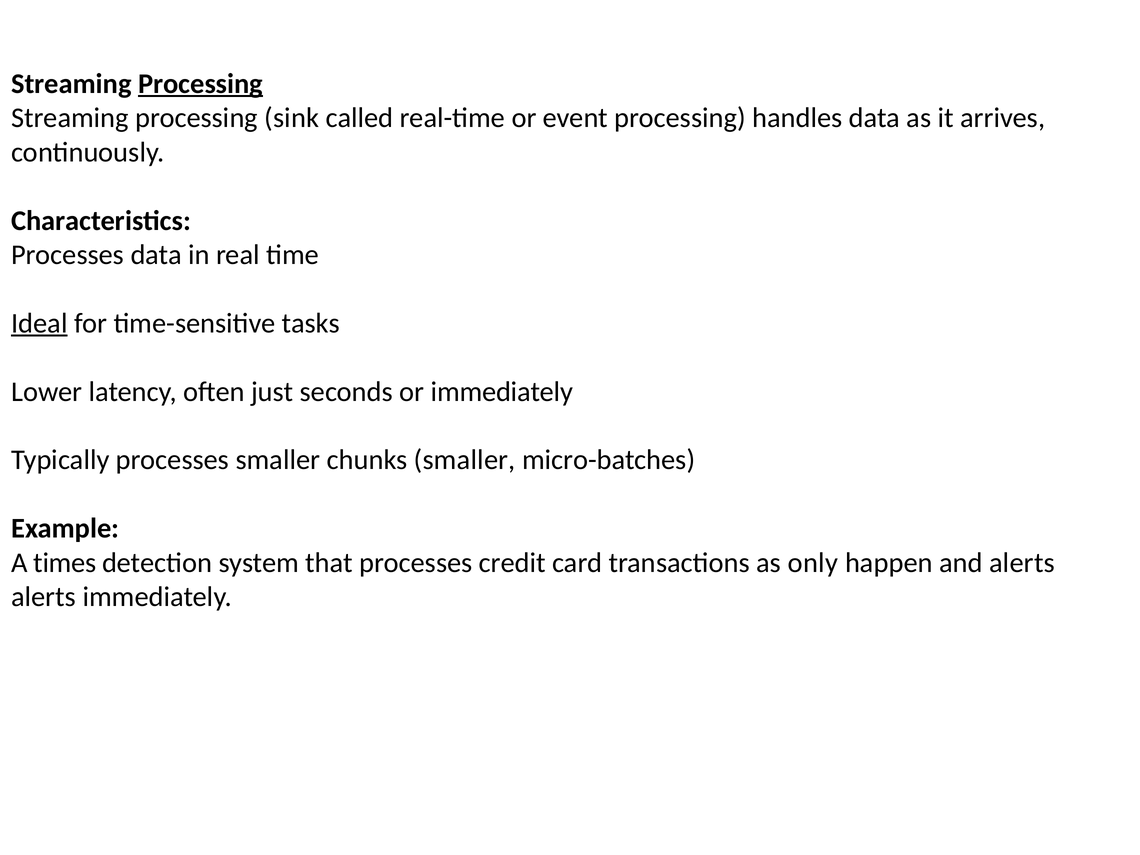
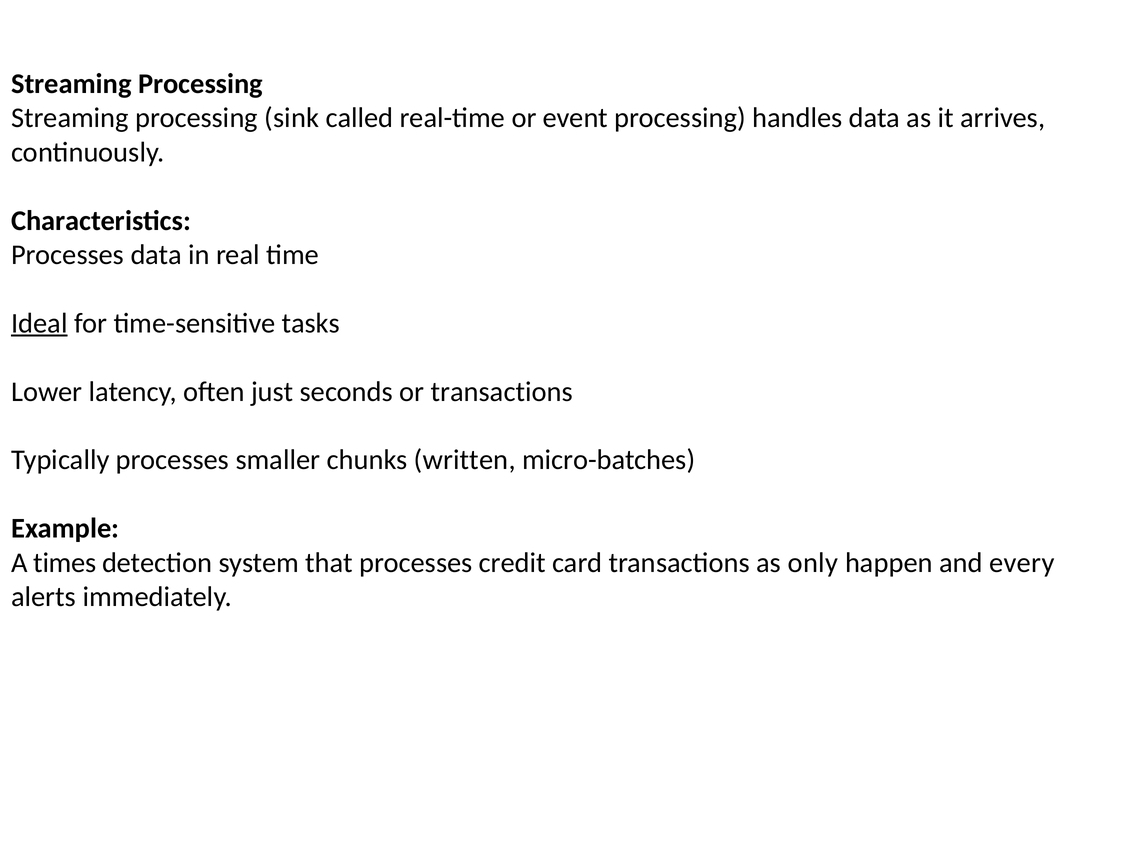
Processing at (200, 84) underline: present -> none
or immediately: immediately -> transactions
chunks smaller: smaller -> written
and alerts: alerts -> every
